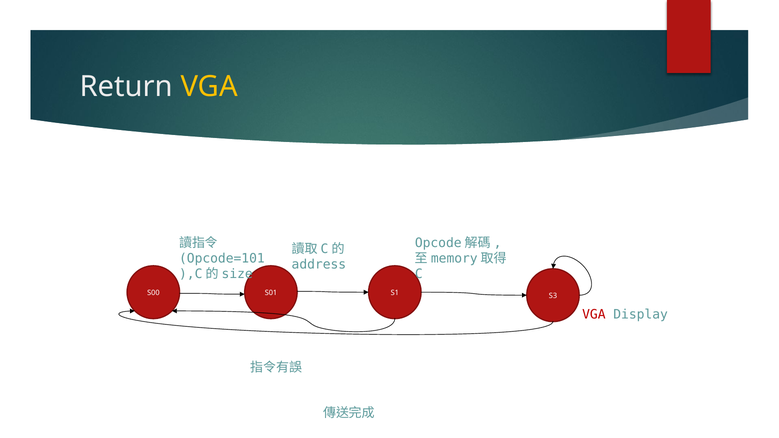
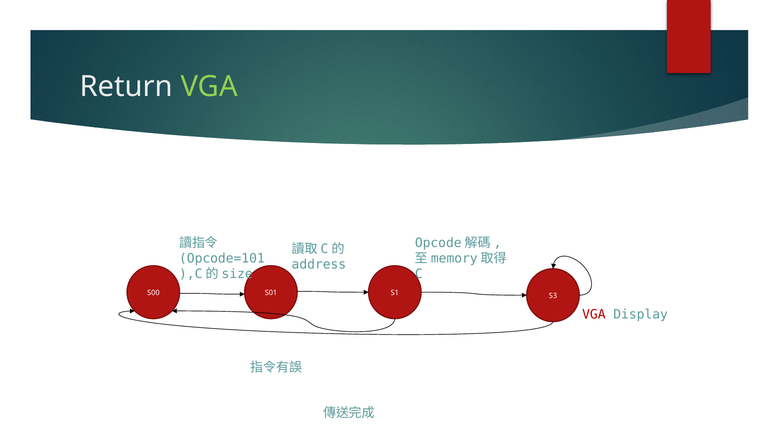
VGA at (209, 87) colour: yellow -> light green
